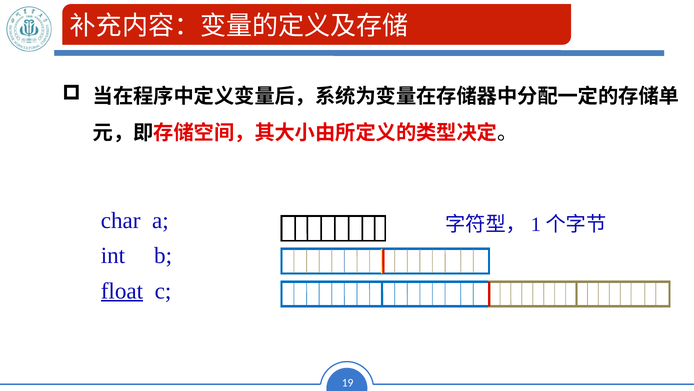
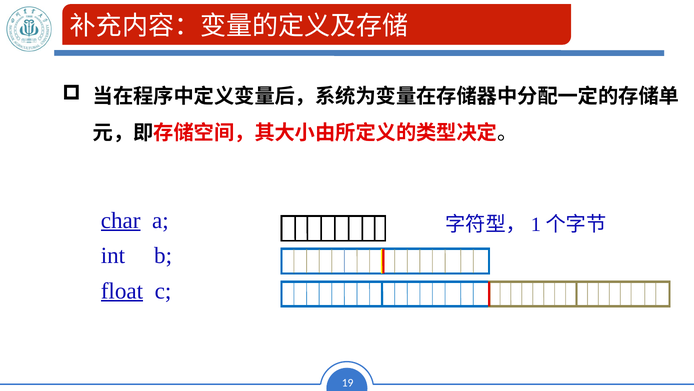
char underline: none -> present
